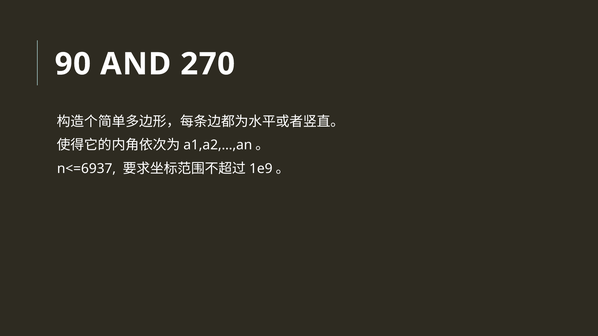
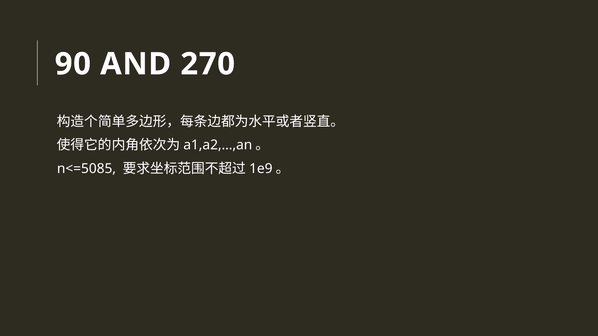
n<=6937: n<=6937 -> n<=5085
